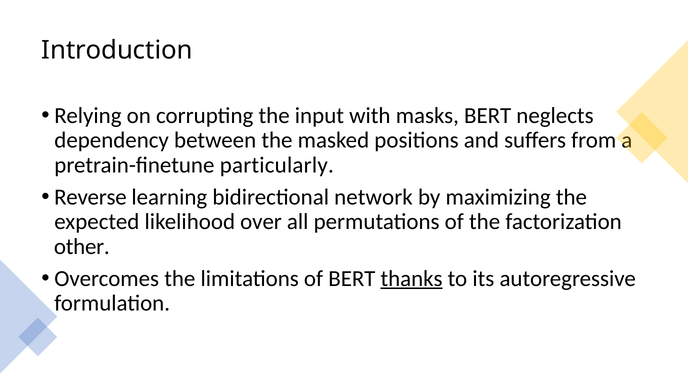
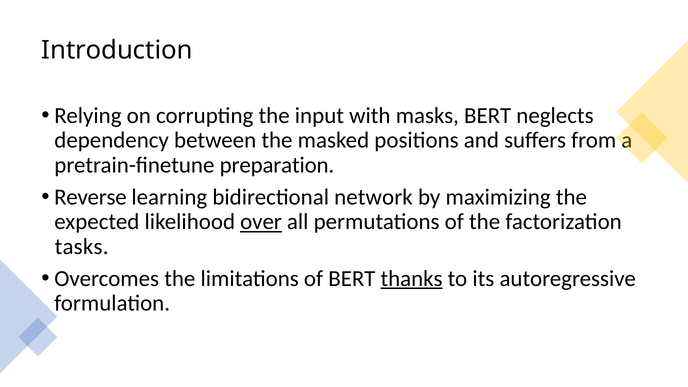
particularly: particularly -> preparation
over underline: none -> present
other: other -> tasks
